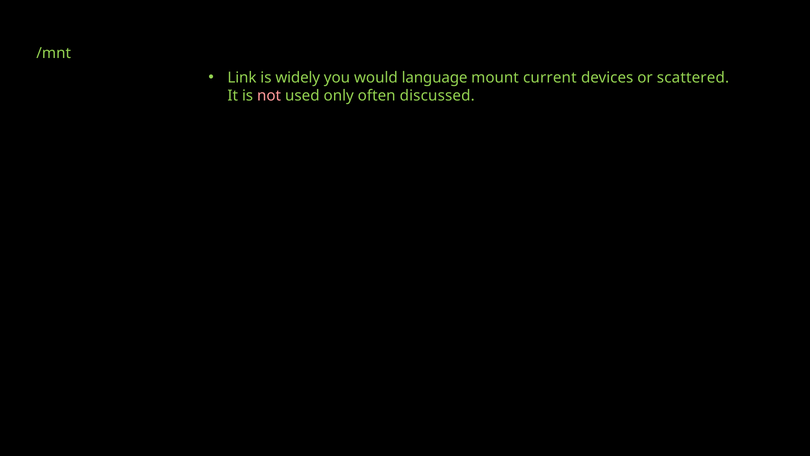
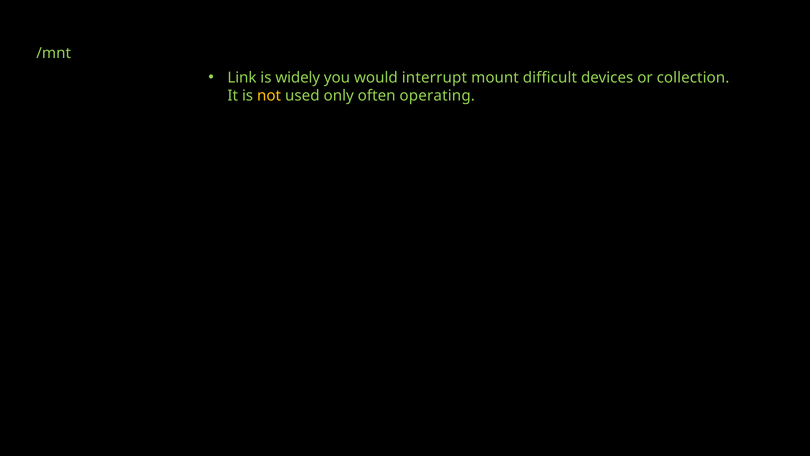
language: language -> interrupt
current: current -> difficult
scattered: scattered -> collection
not colour: pink -> yellow
discussed: discussed -> operating
